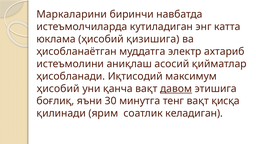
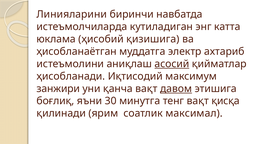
Маркаларини: Маркаларини -> Линияларини
асосий underline: none -> present
ҳисобий at (58, 89): ҳисобий -> занжири
келадиган: келадиган -> максимал
